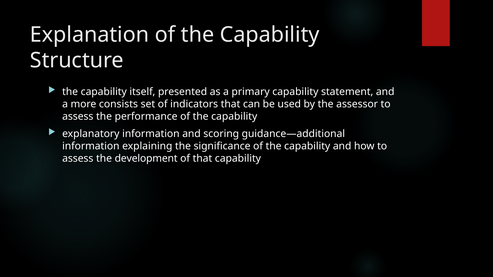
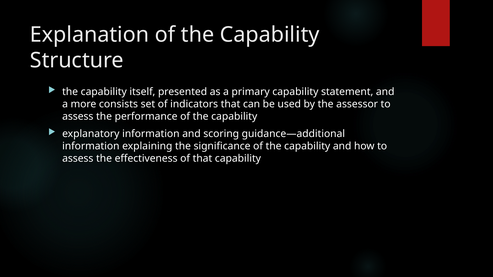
development: development -> effectiveness
